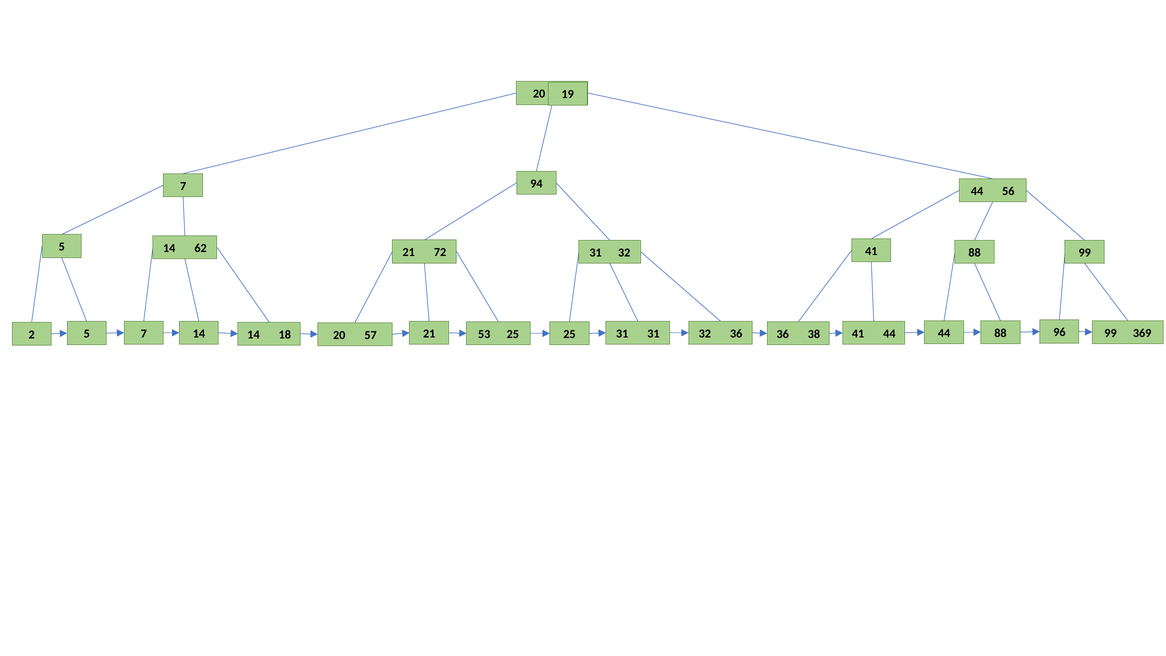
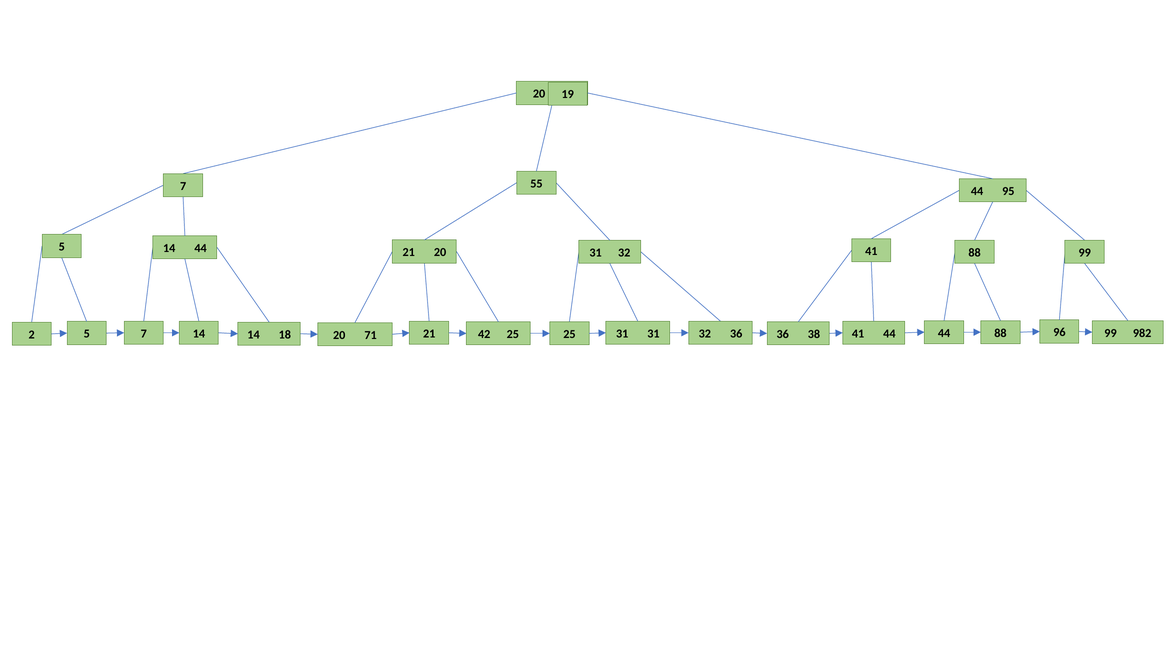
94: 94 -> 55
56: 56 -> 95
14 62: 62 -> 44
21 72: 72 -> 20
369: 369 -> 982
53: 53 -> 42
57: 57 -> 71
